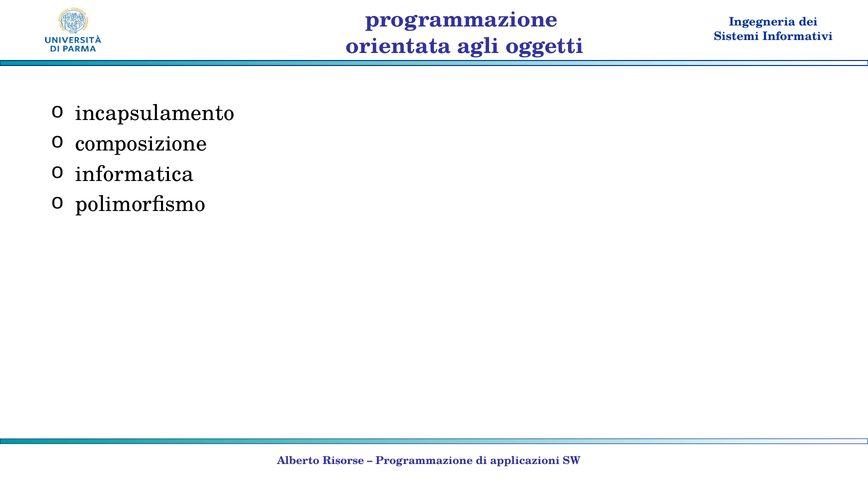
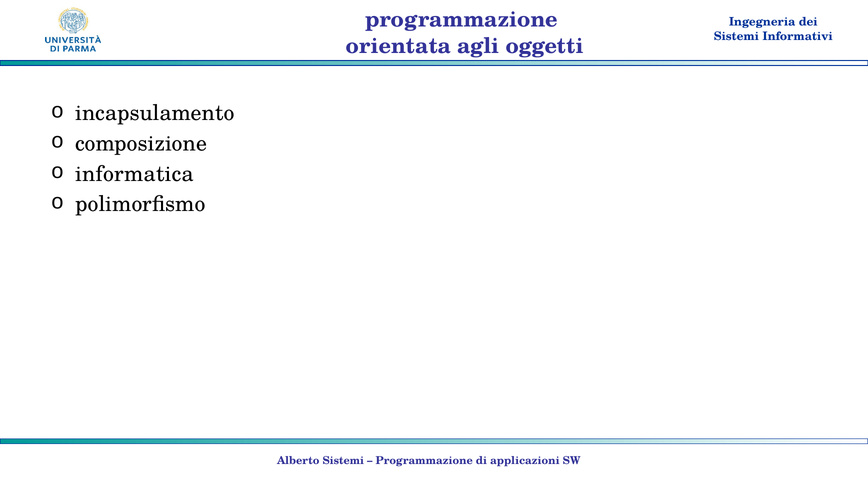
Alberto Risorse: Risorse -> Sistemi
